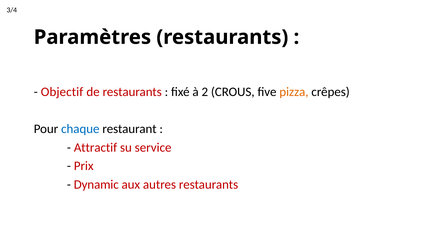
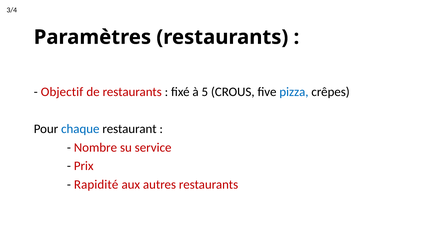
2: 2 -> 5
pizza colour: orange -> blue
Attractif: Attractif -> Nombre
Dynamic: Dynamic -> Rapidité
